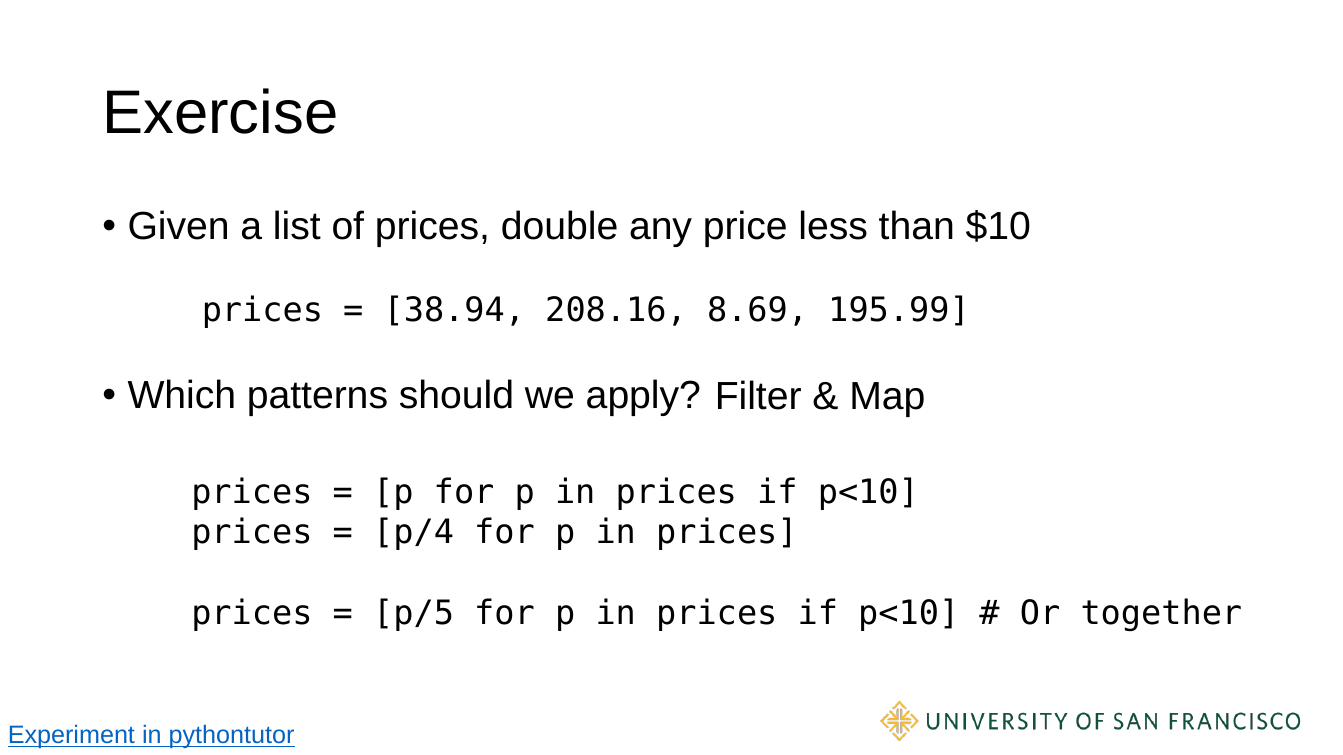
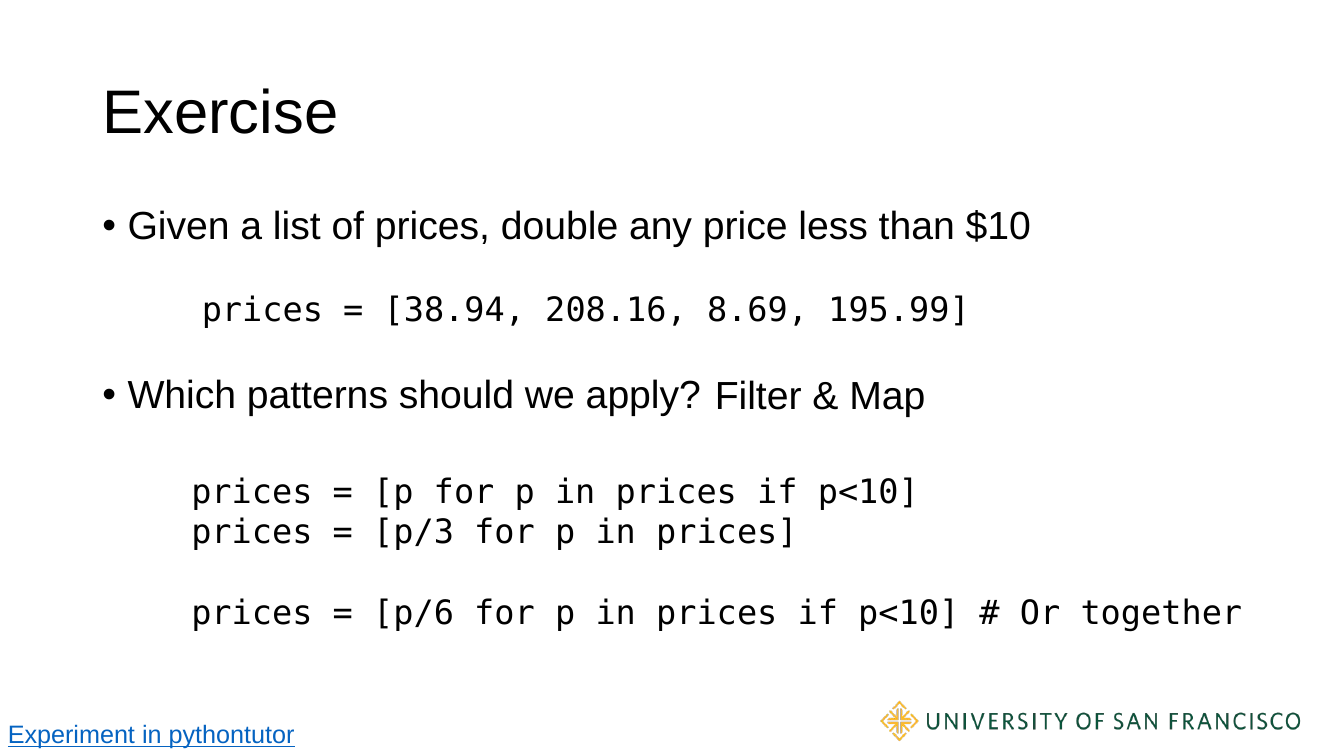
p/4: p/4 -> p/3
p/5: p/5 -> p/6
